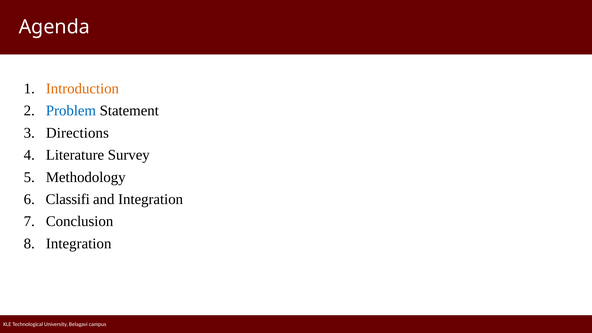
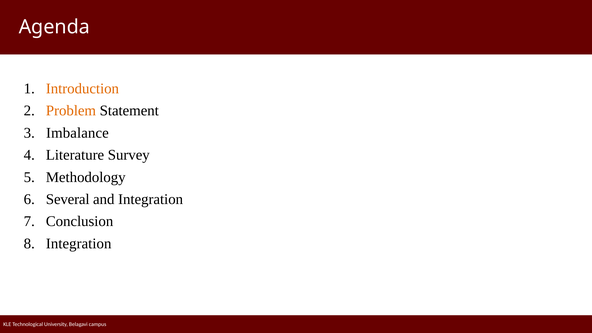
Problem colour: blue -> orange
Directions: Directions -> Imbalance
Classifi: Classifi -> Several
